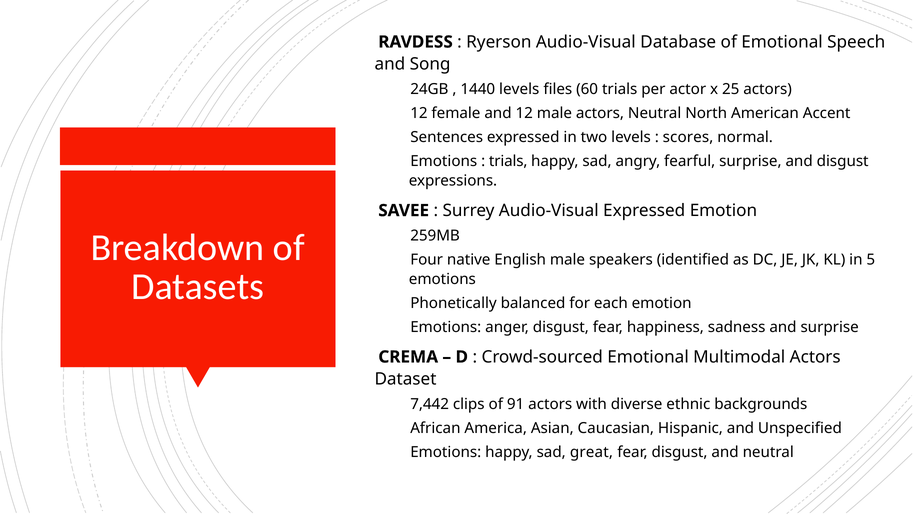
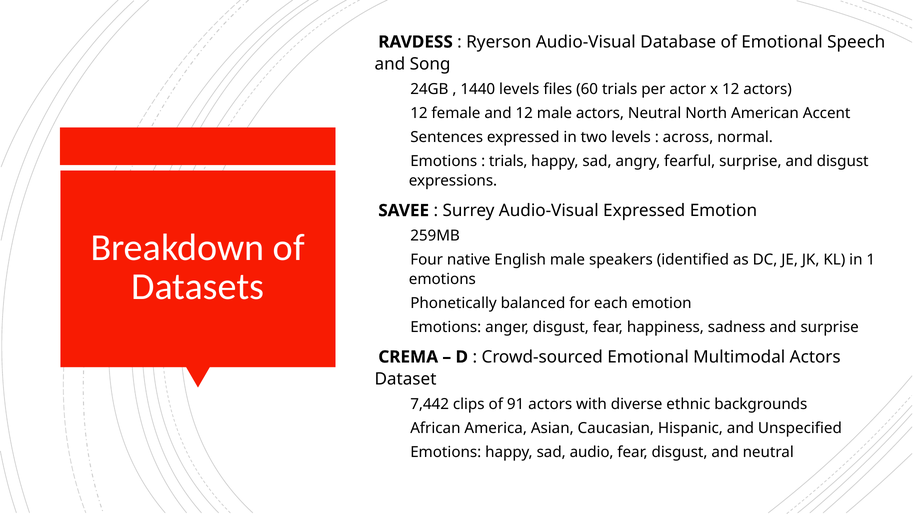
x 25: 25 -> 12
scores: scores -> across
5: 5 -> 1
great: great -> audio
